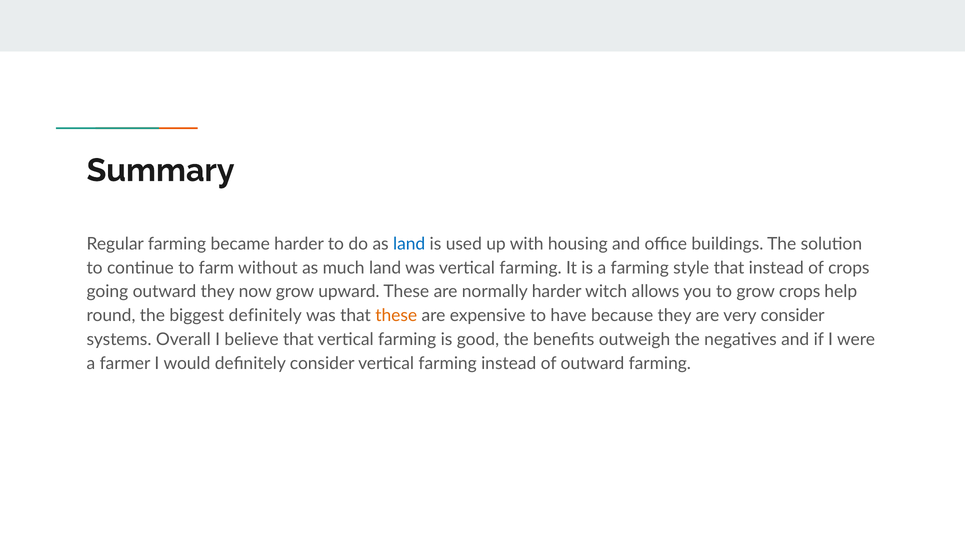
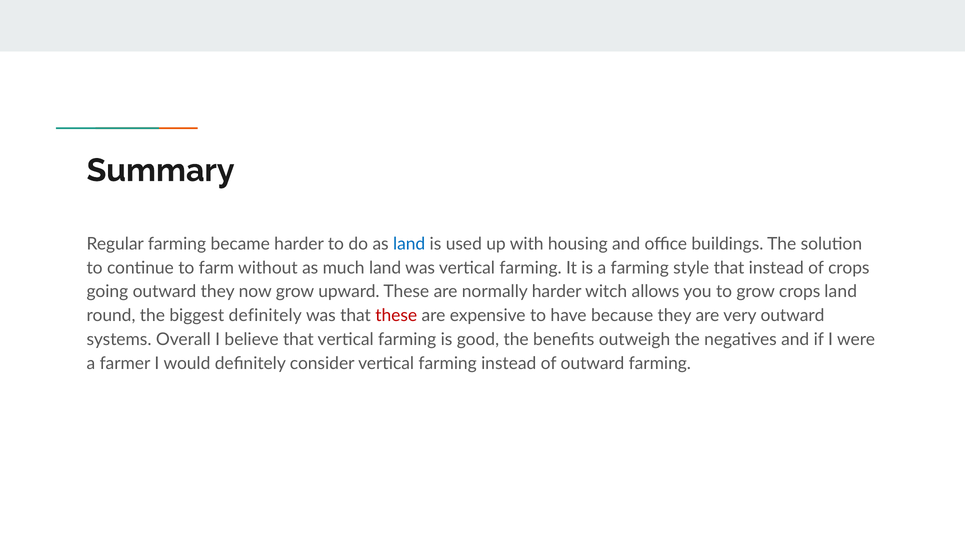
crops help: help -> land
these at (396, 316) colour: orange -> red
very consider: consider -> outward
